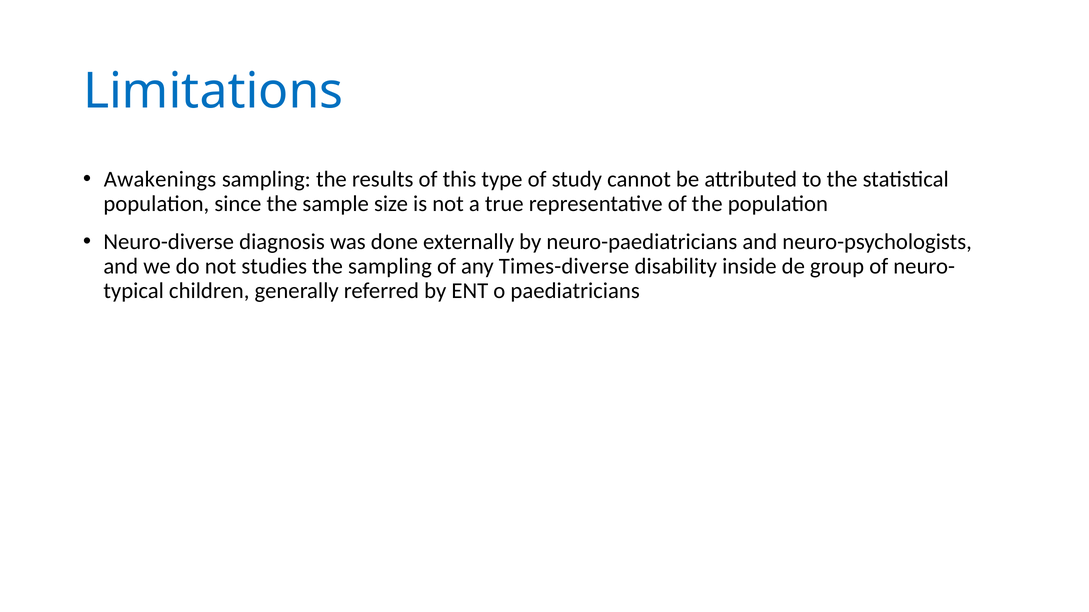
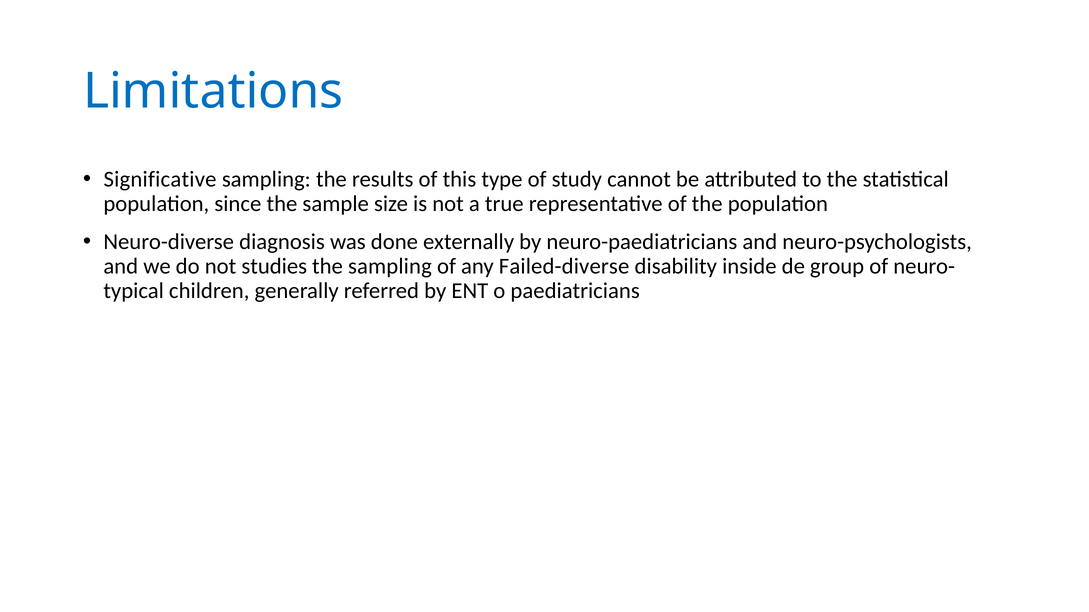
Awakenings: Awakenings -> Significative
Times-diverse: Times-diverse -> Failed-diverse
